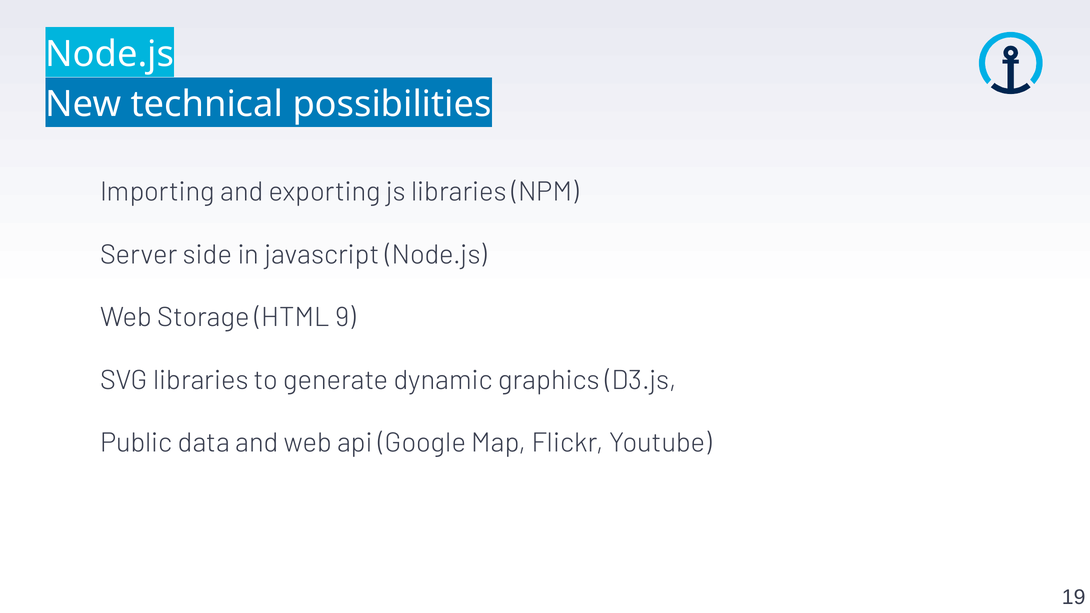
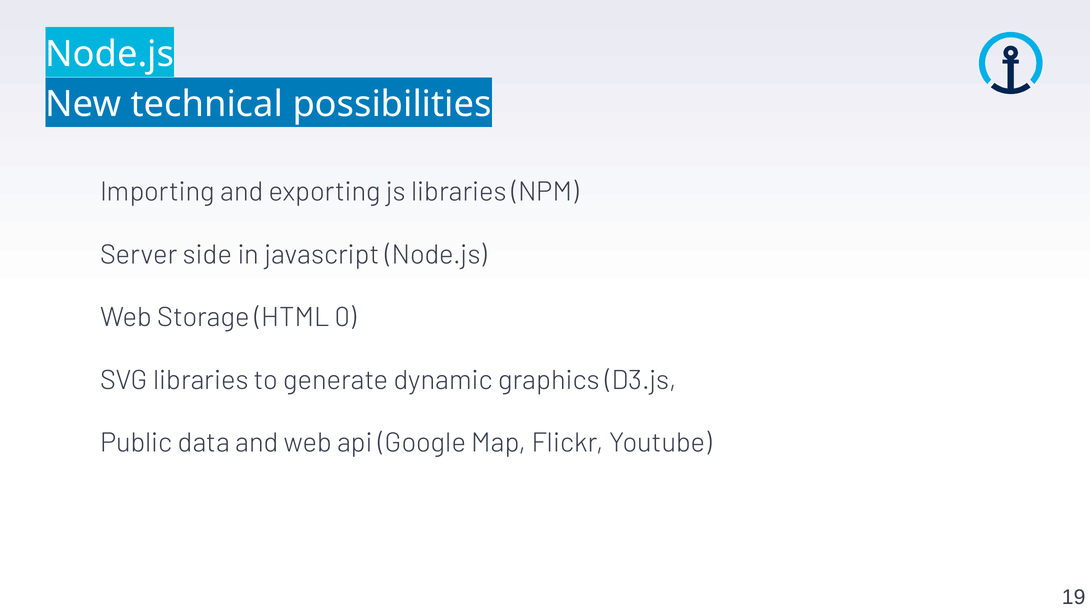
9: 9 -> 0
